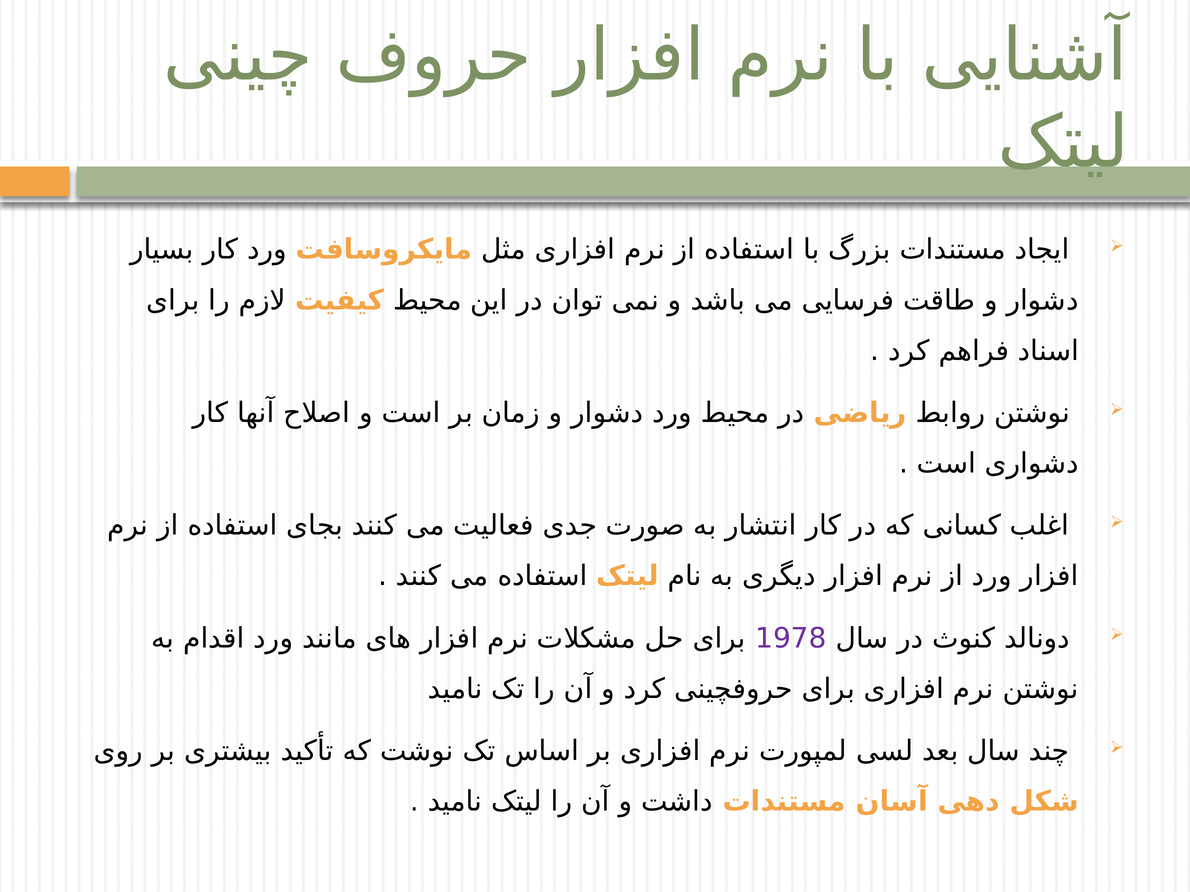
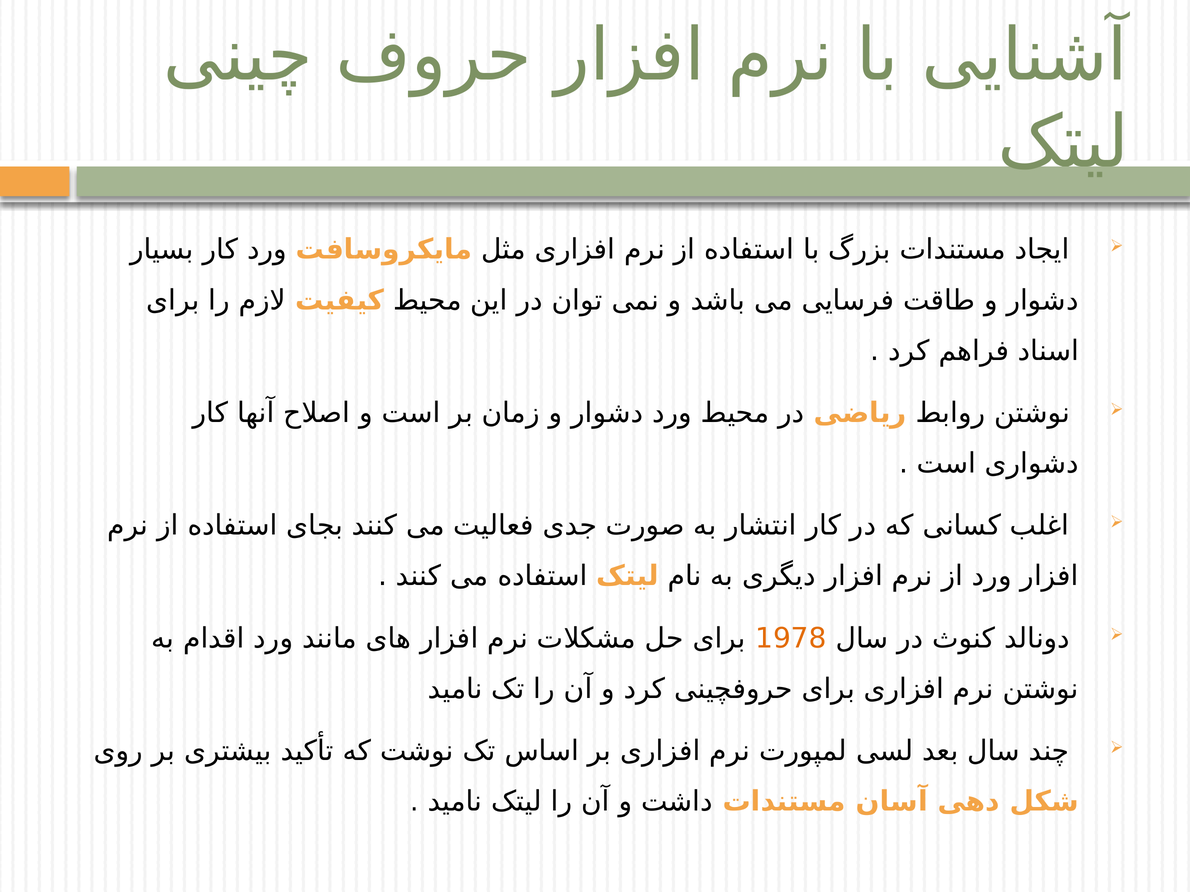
1978 colour: purple -> orange
